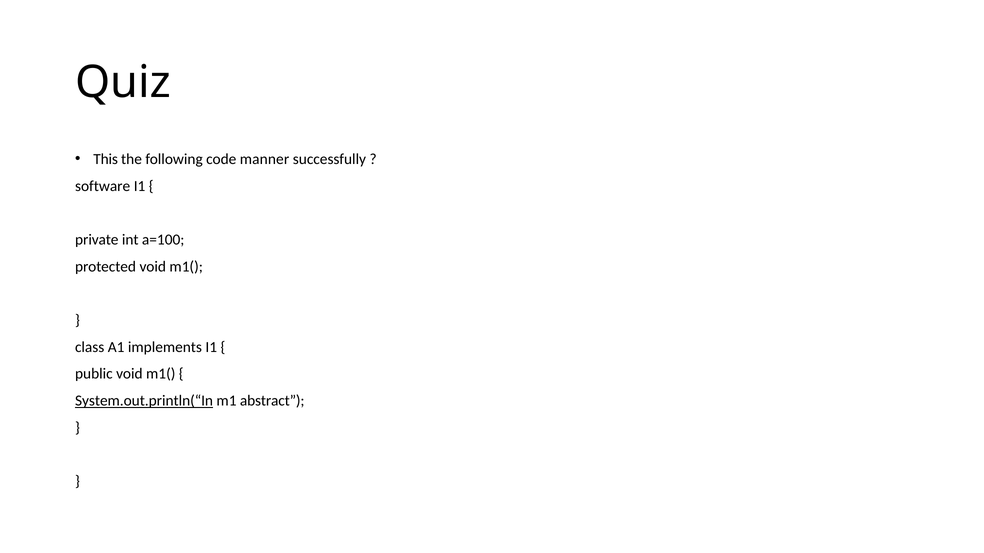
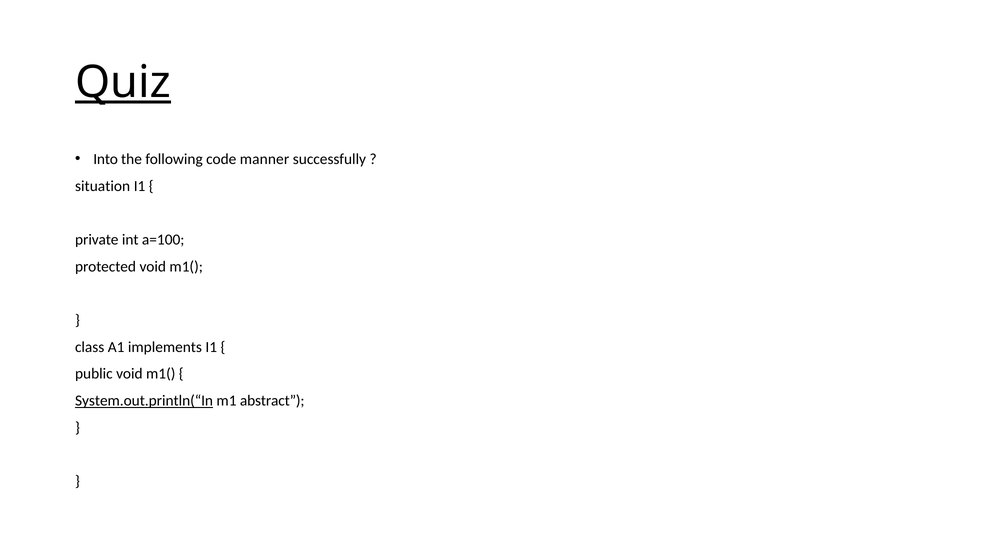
Quiz underline: none -> present
This: This -> Into
software: software -> situation
